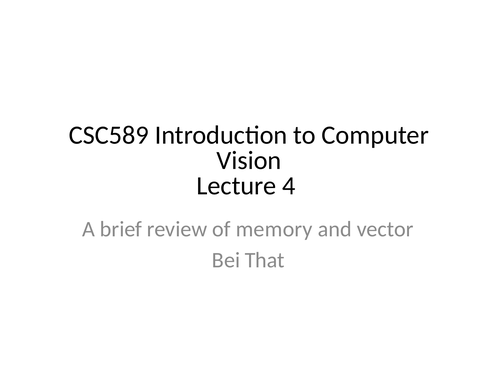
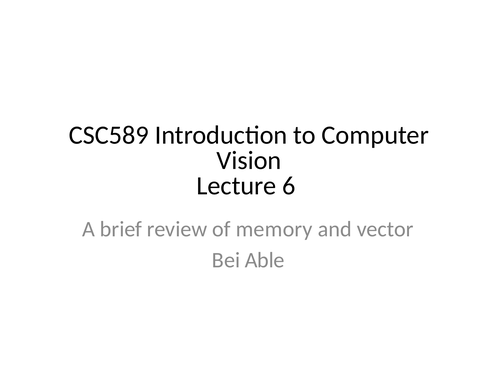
4: 4 -> 6
That: That -> Able
